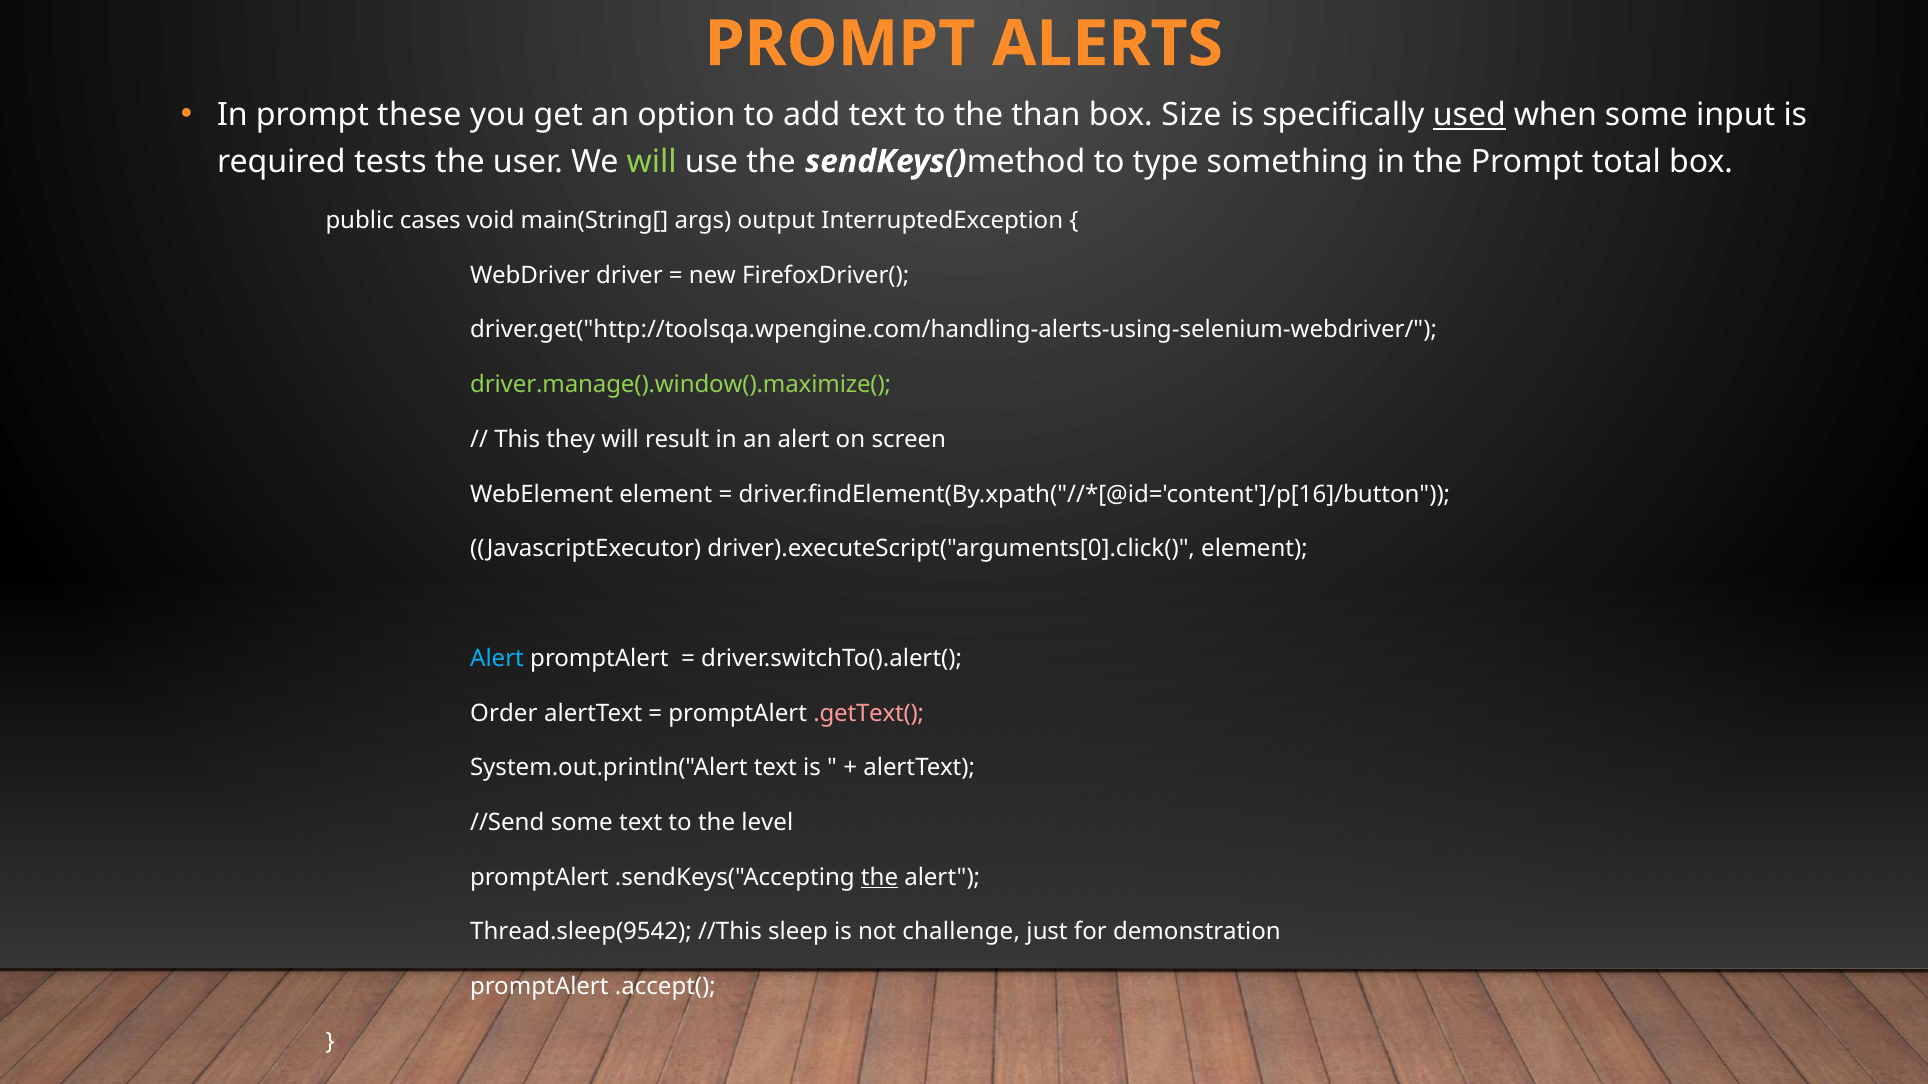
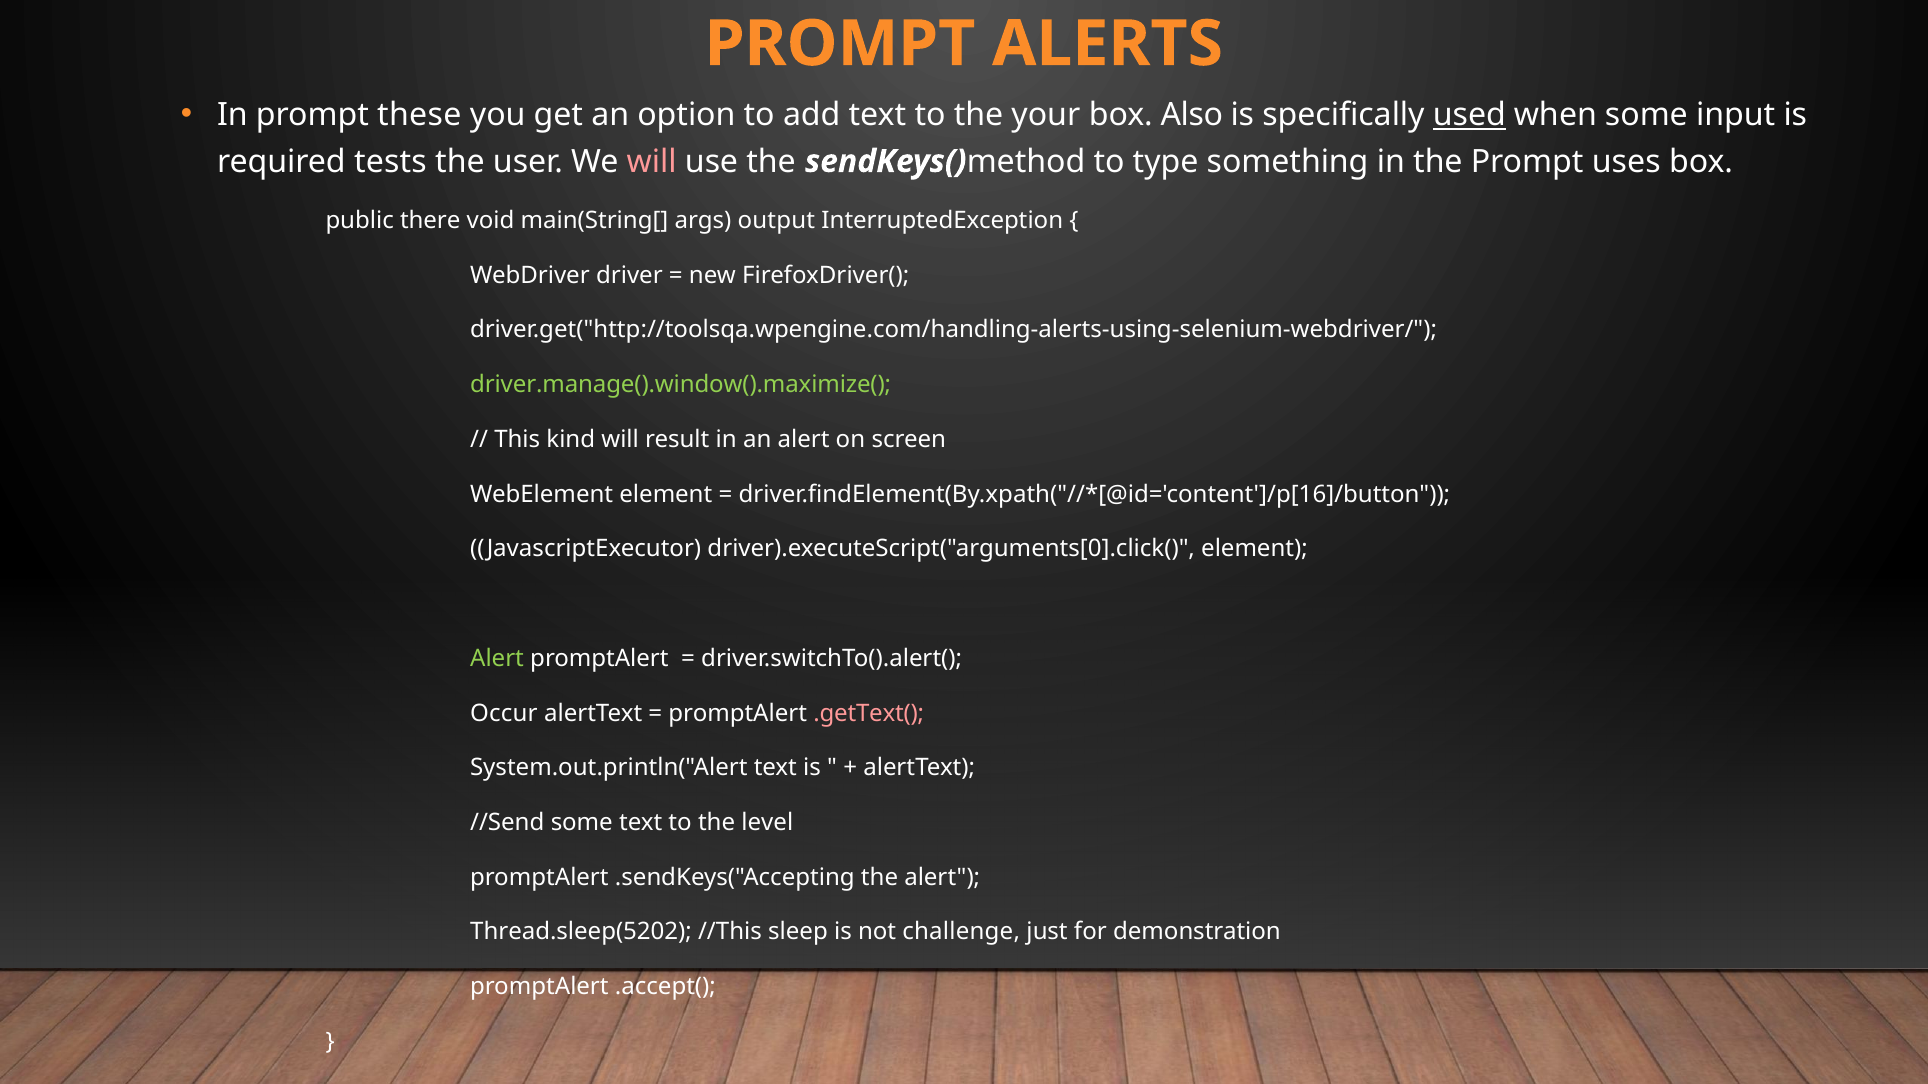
than: than -> your
Size: Size -> Also
will at (652, 161) colour: light green -> pink
total: total -> uses
cases: cases -> there
they: they -> kind
Alert at (497, 659) colour: light blue -> light green
Order: Order -> Occur
the at (880, 878) underline: present -> none
Thread.sleep(9542: Thread.sleep(9542 -> Thread.sleep(5202
